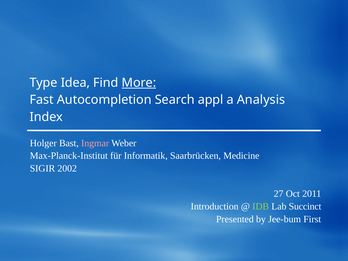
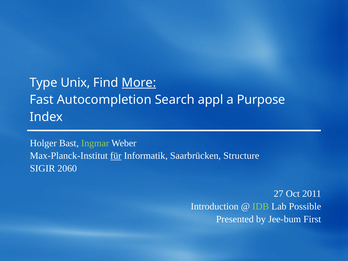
Idea: Idea -> Unix
Analysis: Analysis -> Purpose
Ingmar colour: pink -> light green
für underline: none -> present
Medicine: Medicine -> Structure
2002: 2002 -> 2060
Succinct: Succinct -> Possible
